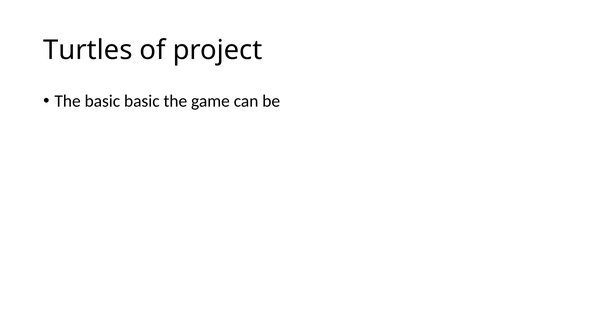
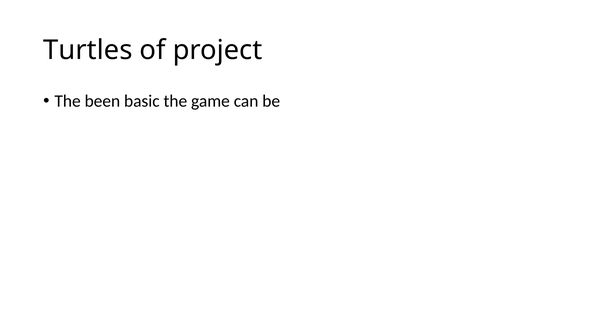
The basic: basic -> been
